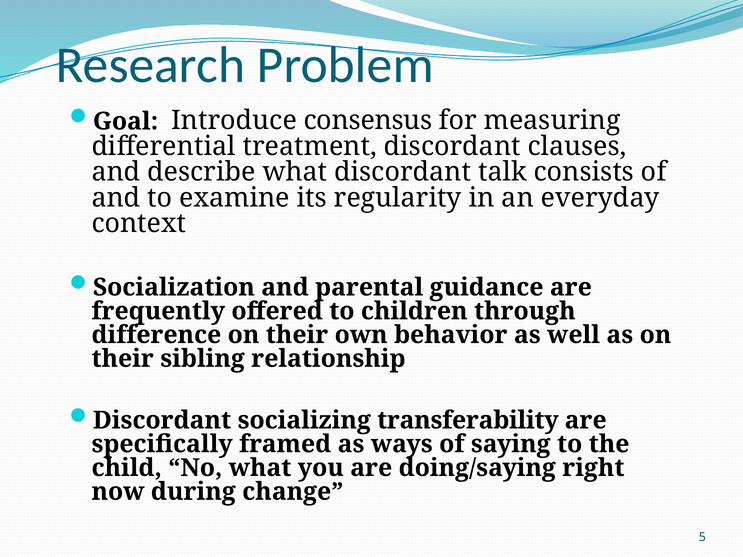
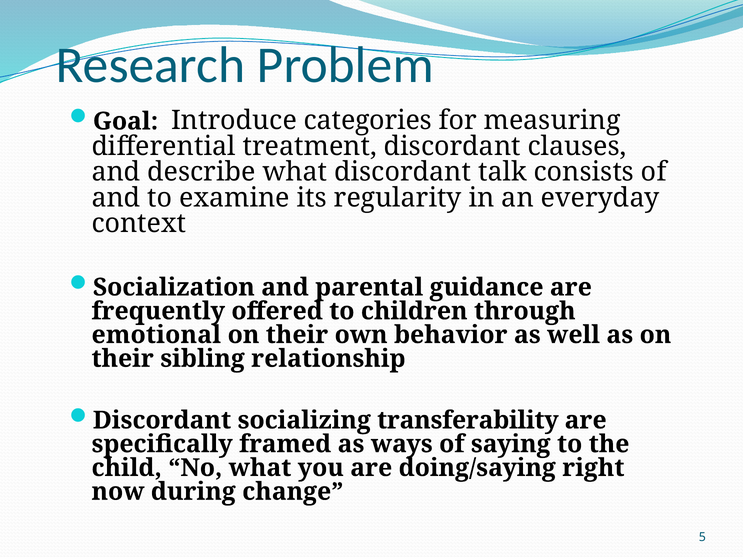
consensus: consensus -> categories
difference: difference -> emotional
